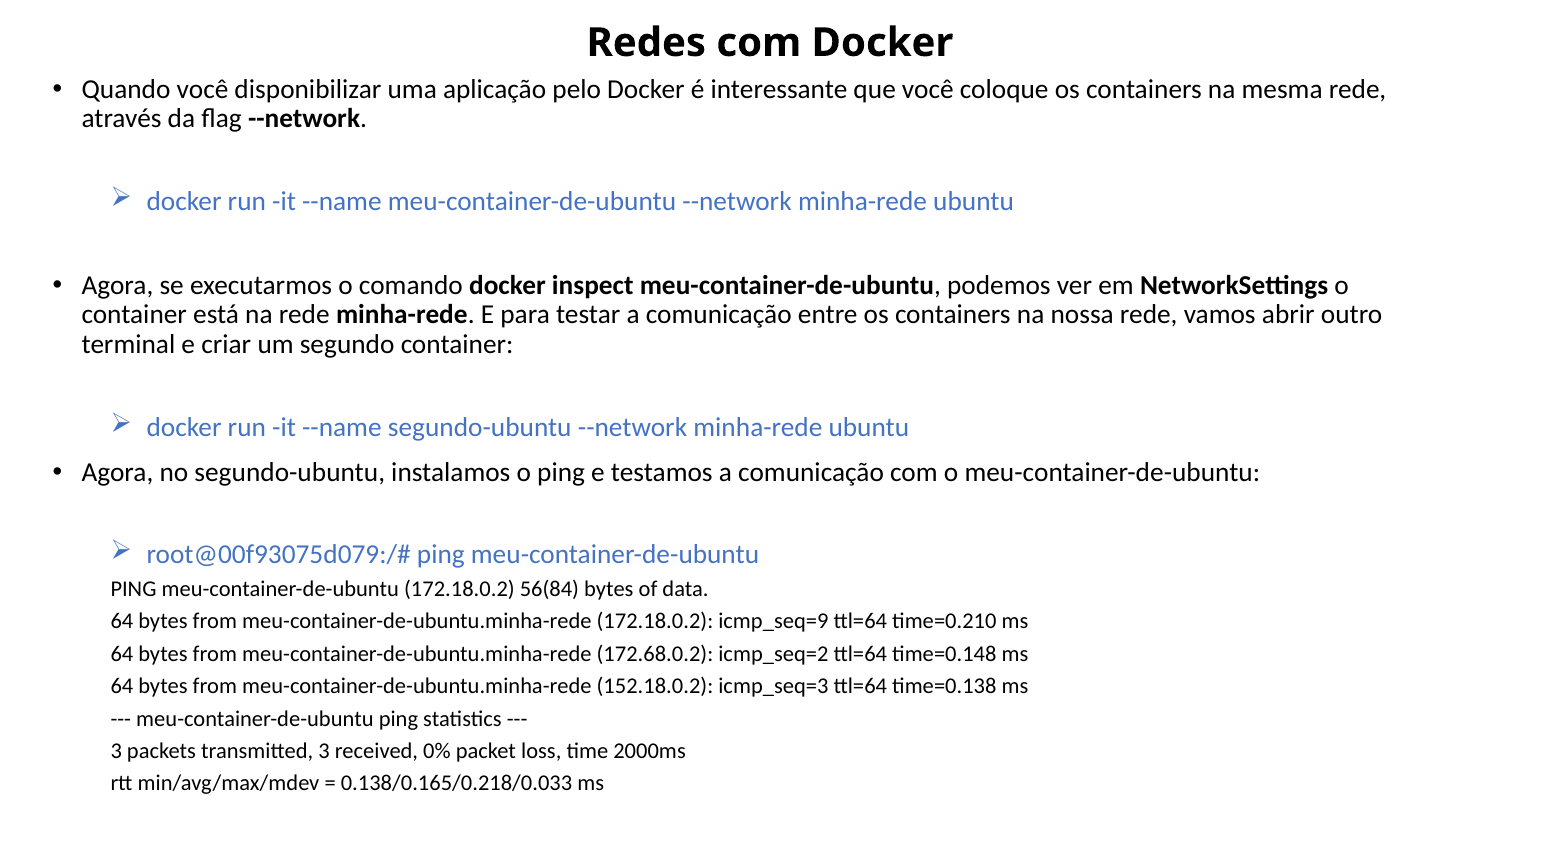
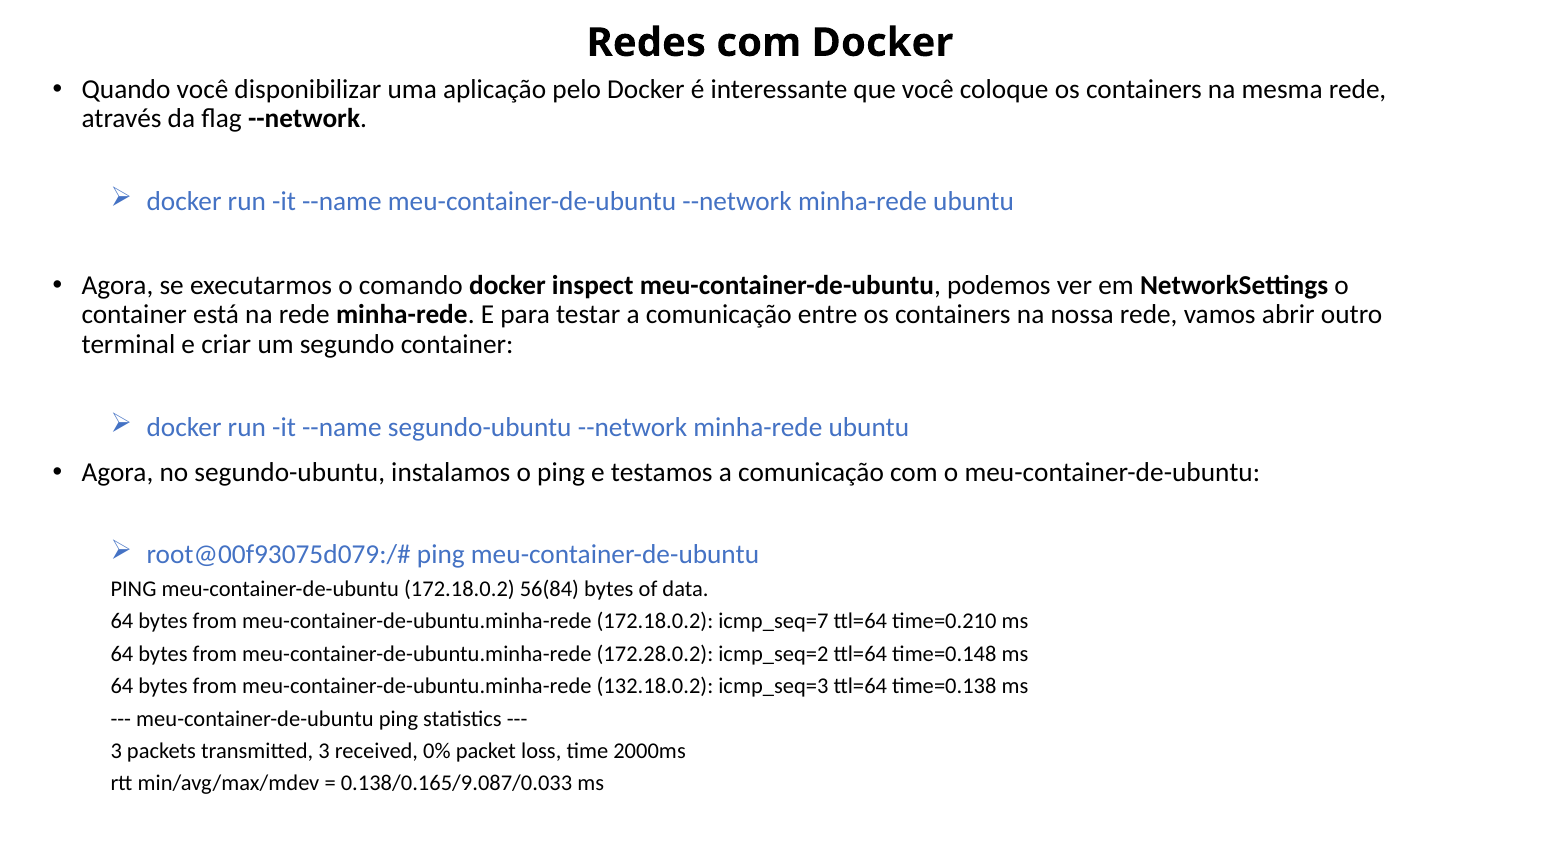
icmp_seq=9: icmp_seq=9 -> icmp_seq=7
172.68.0.2: 172.68.0.2 -> 172.28.0.2
152.18.0.2: 152.18.0.2 -> 132.18.0.2
0.138/0.165/0.218/0.033: 0.138/0.165/0.218/0.033 -> 0.138/0.165/9.087/0.033
